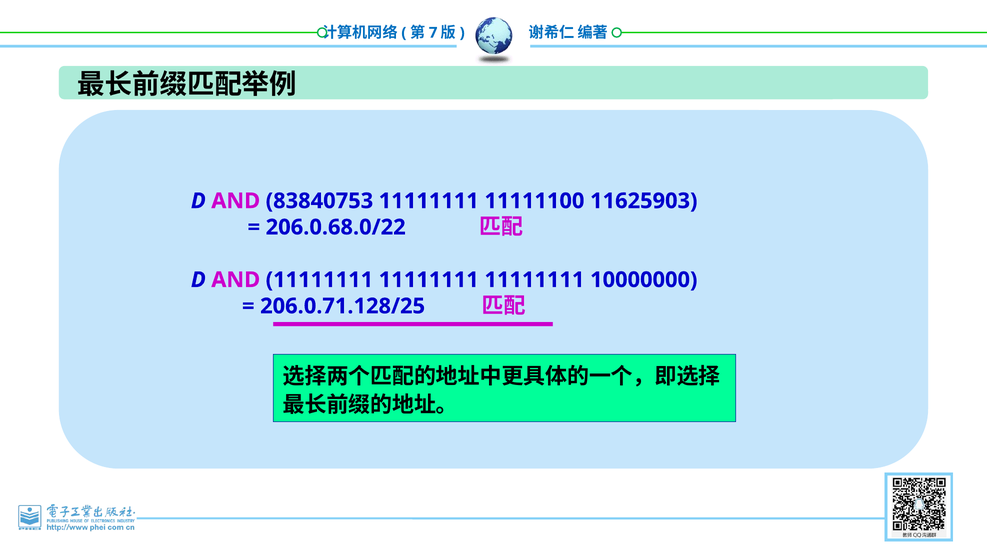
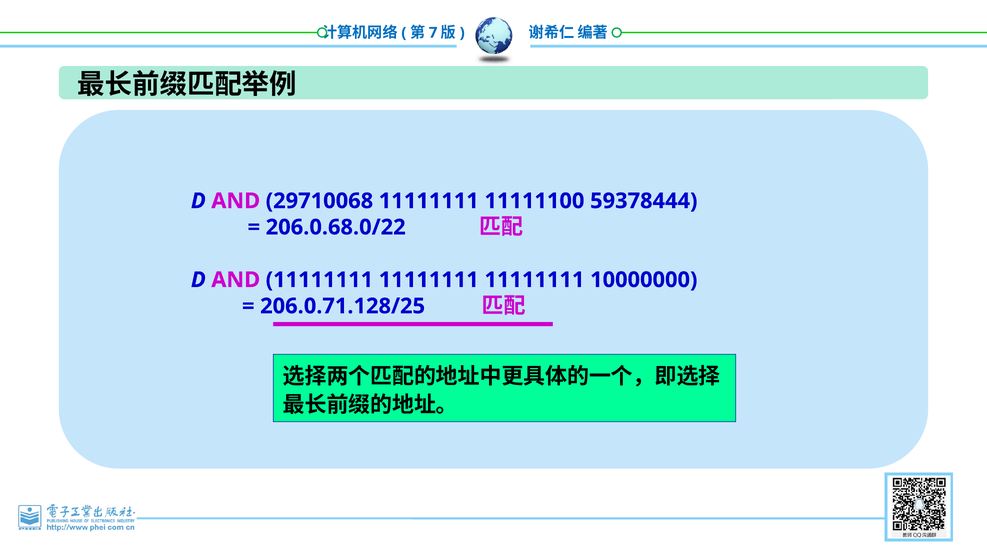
83840753: 83840753 -> 29710068
11625903: 11625903 -> 59378444
